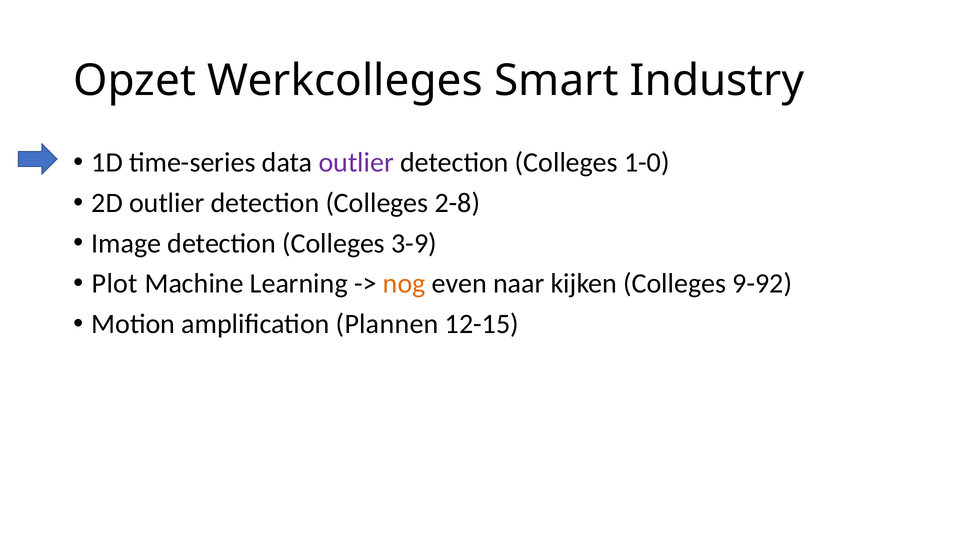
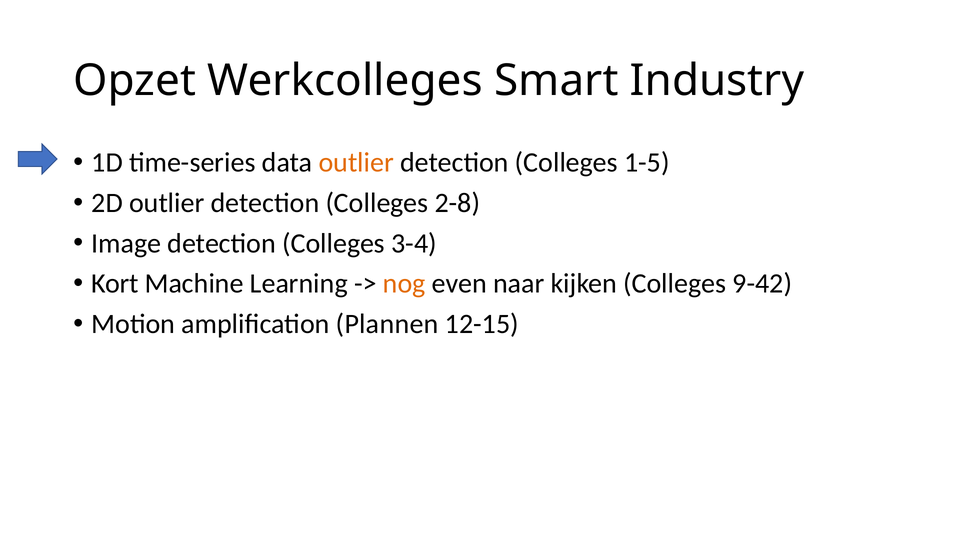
outlier at (356, 163) colour: purple -> orange
1-0: 1-0 -> 1-5
3-9: 3-9 -> 3-4
Plot: Plot -> Kort
9-92: 9-92 -> 9-42
